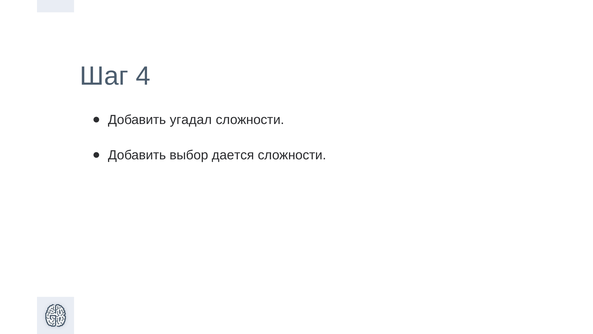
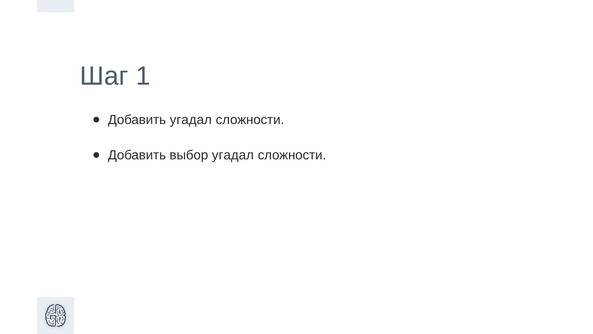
4: 4 -> 1
выбор дается: дается -> угадал
